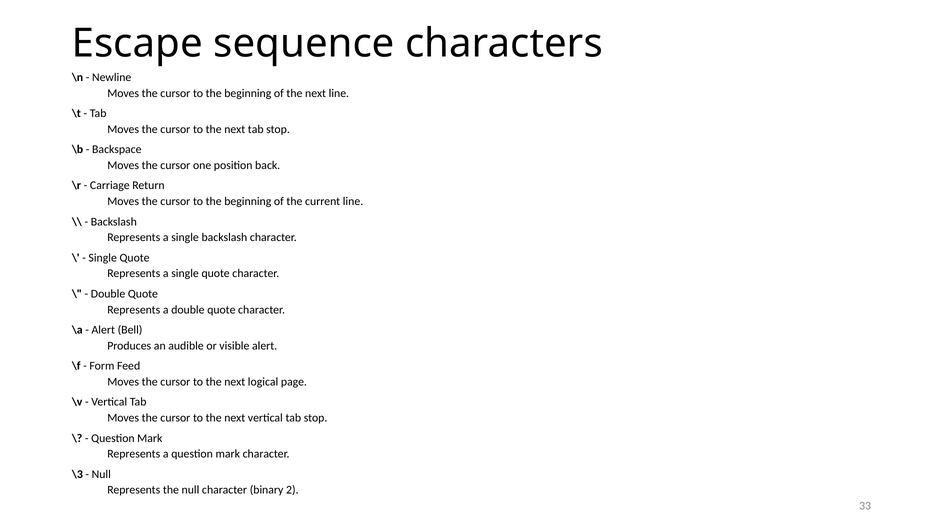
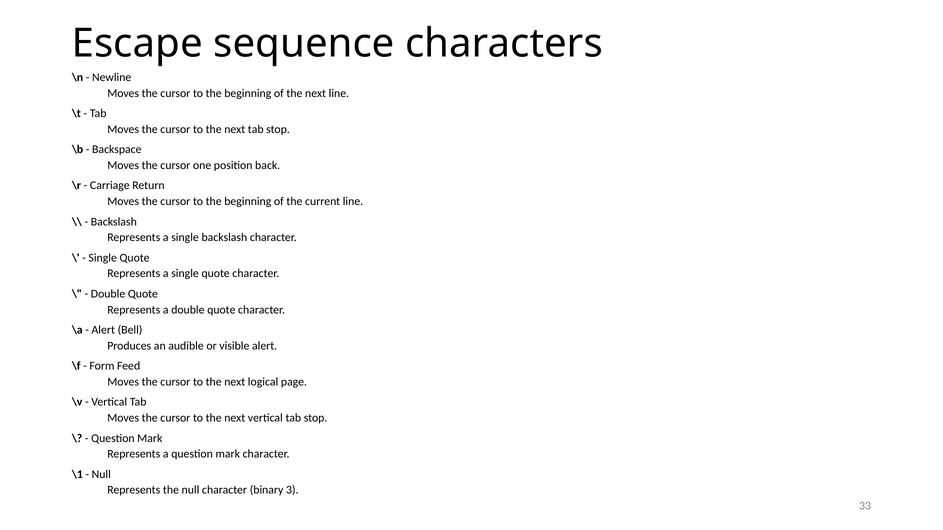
\3: \3 -> \1
2: 2 -> 3
